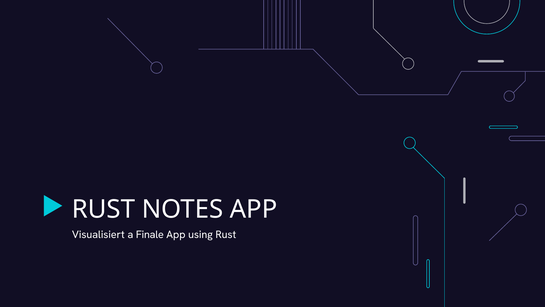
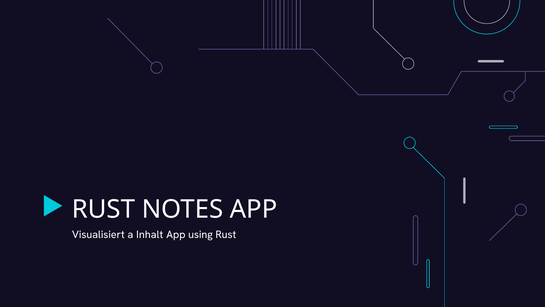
Finale: Finale -> Inhalt
